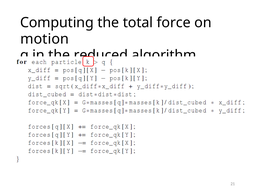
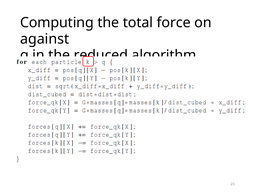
motion: motion -> against
